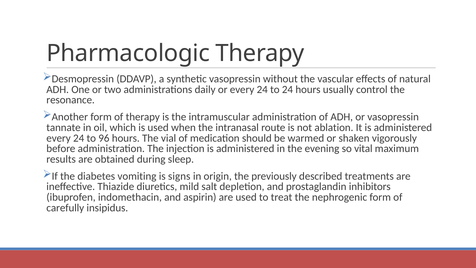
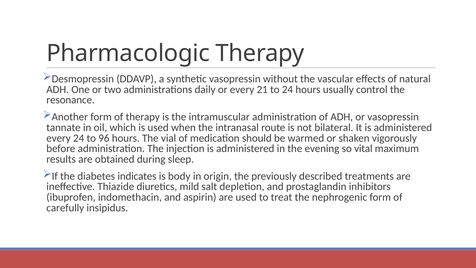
or every 24: 24 -> 21
ablation: ablation -> bilateral
vomiting: vomiting -> indicates
signs: signs -> body
